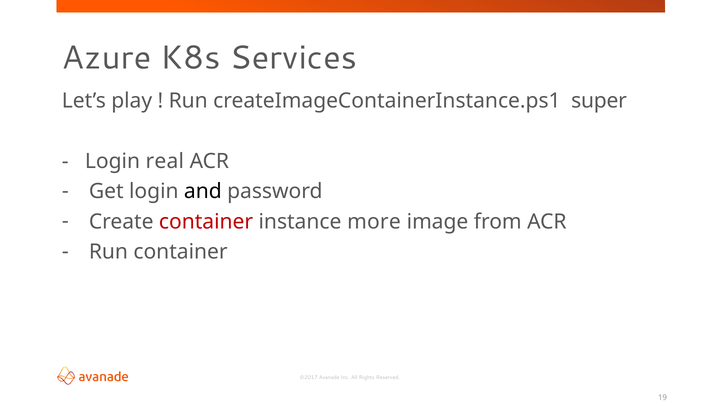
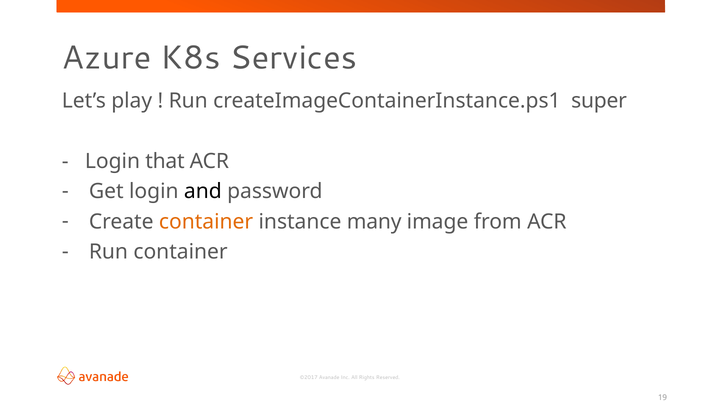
real: real -> that
container at (206, 222) colour: red -> orange
more: more -> many
